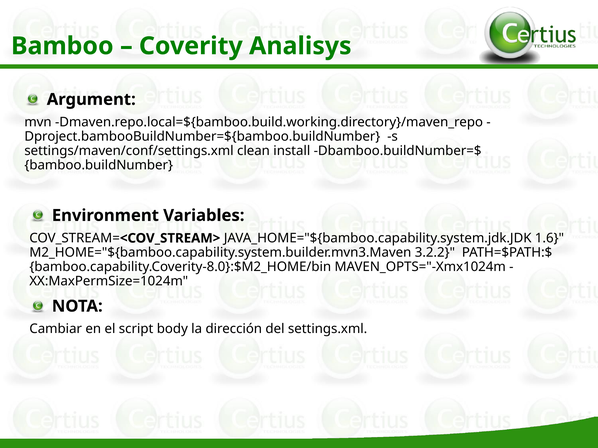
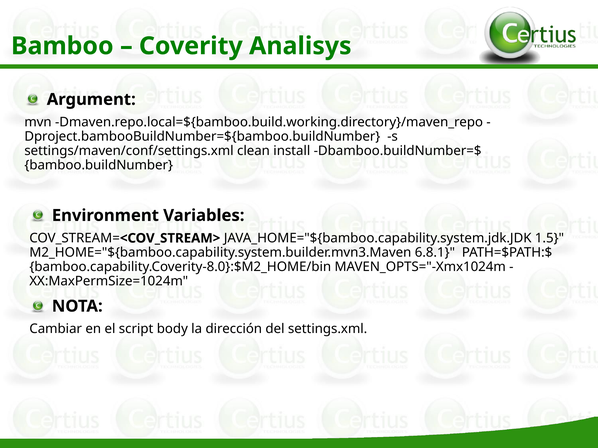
1.6: 1.6 -> 1.5
3.2.2: 3.2.2 -> 6.8.1
